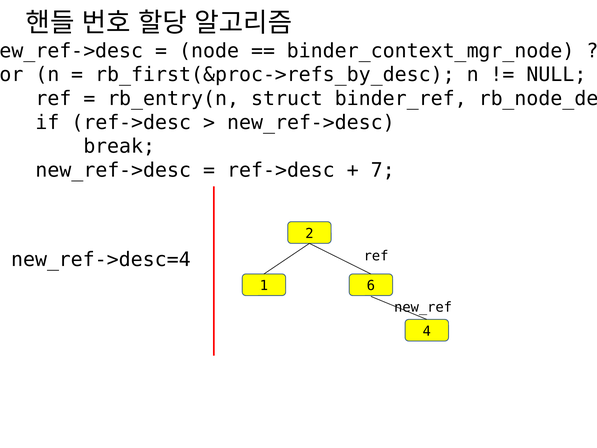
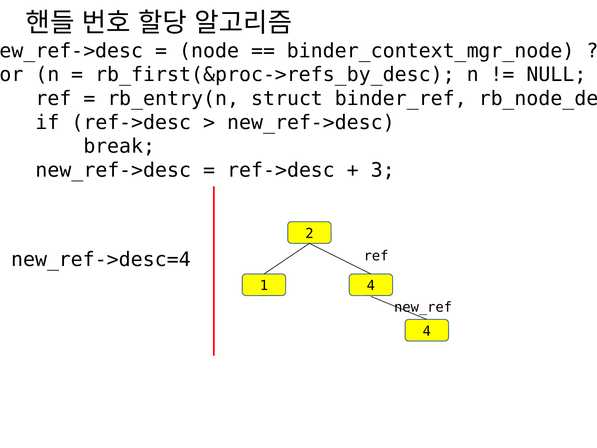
7: 7 -> 3
1 6: 6 -> 4
